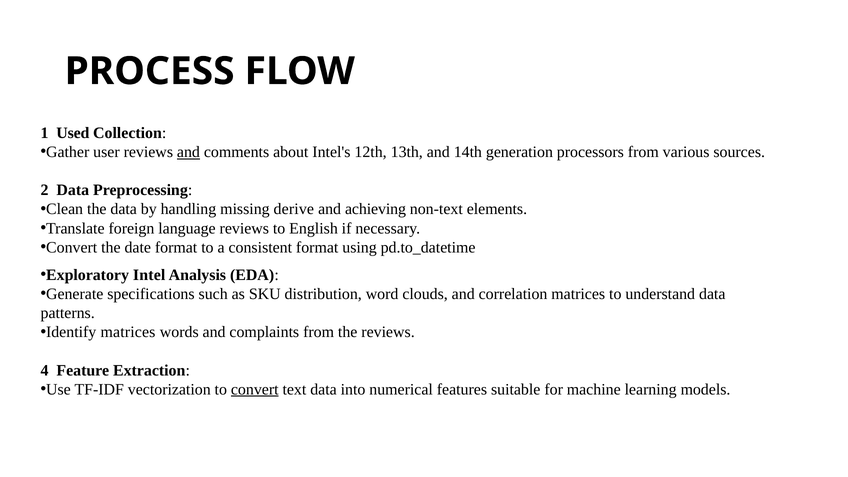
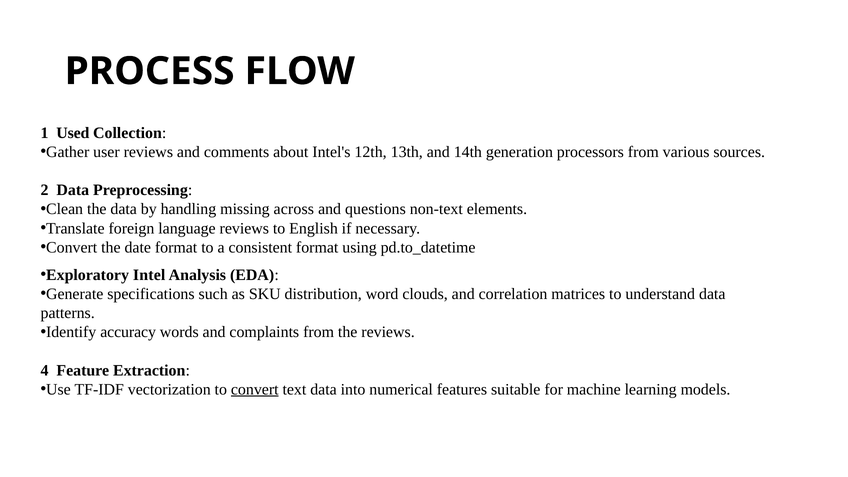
and at (188, 152) underline: present -> none
derive: derive -> across
achieving: achieving -> questions
Identify matrices: matrices -> accuracy
